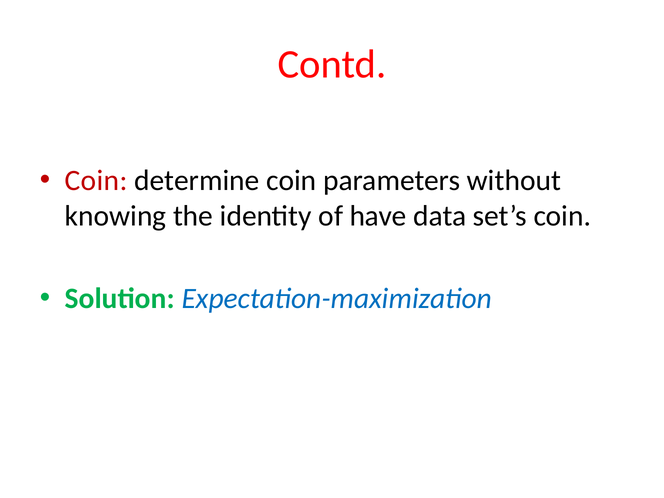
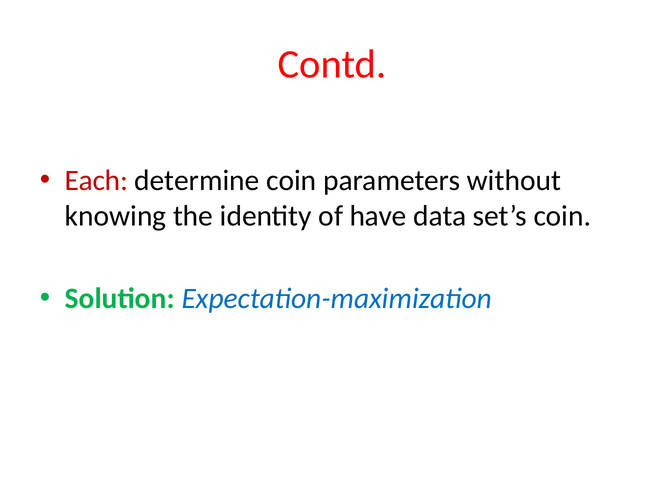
Coin at (96, 181): Coin -> Each
